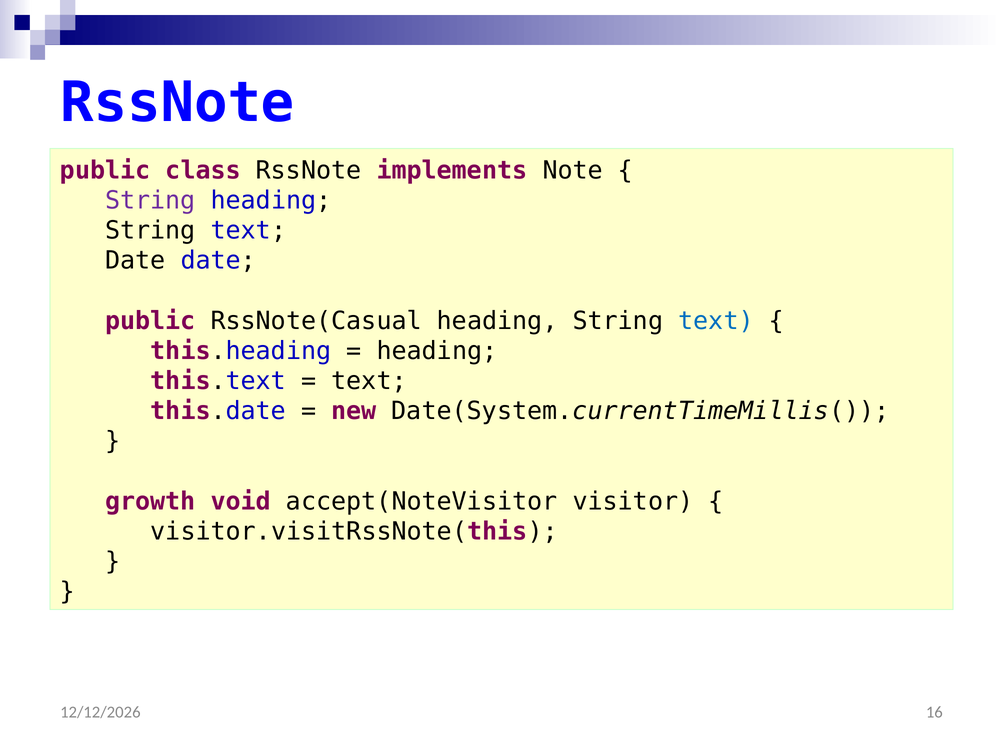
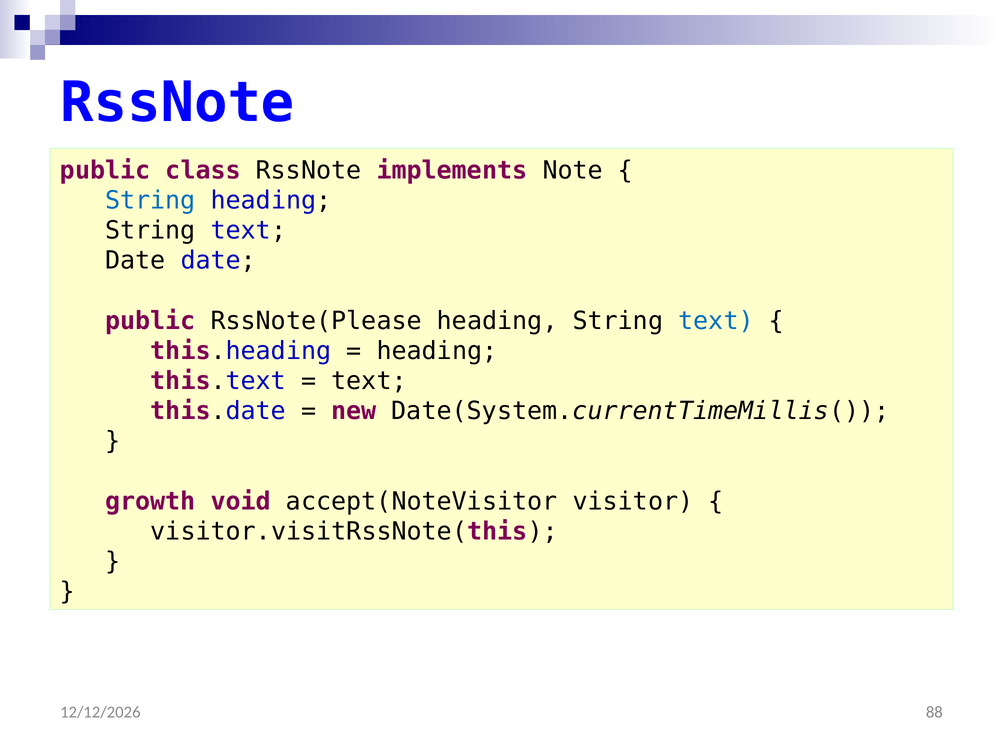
String at (150, 200) colour: purple -> blue
RssNote(Casual: RssNote(Casual -> RssNote(Please
16: 16 -> 88
